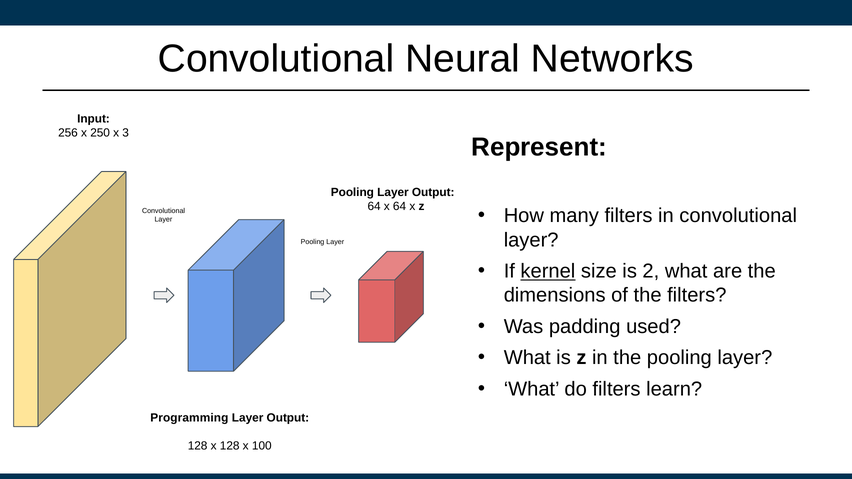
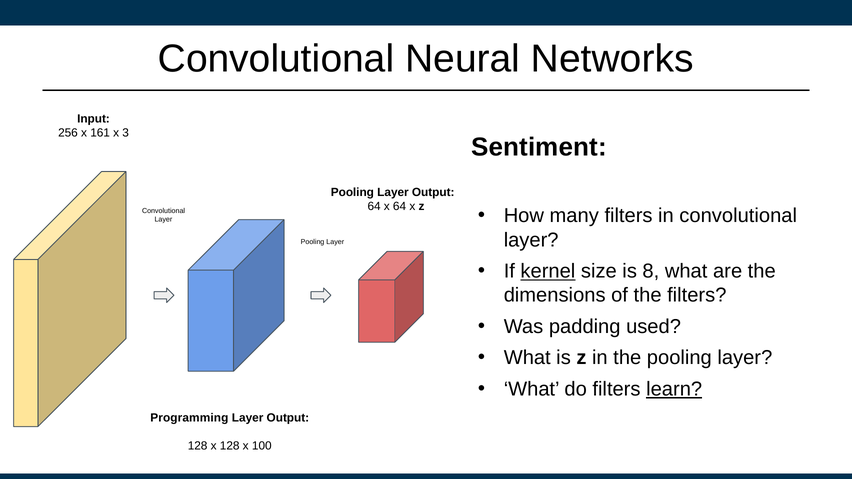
250: 250 -> 161
Represent: Represent -> Sentiment
2: 2 -> 8
learn underline: none -> present
